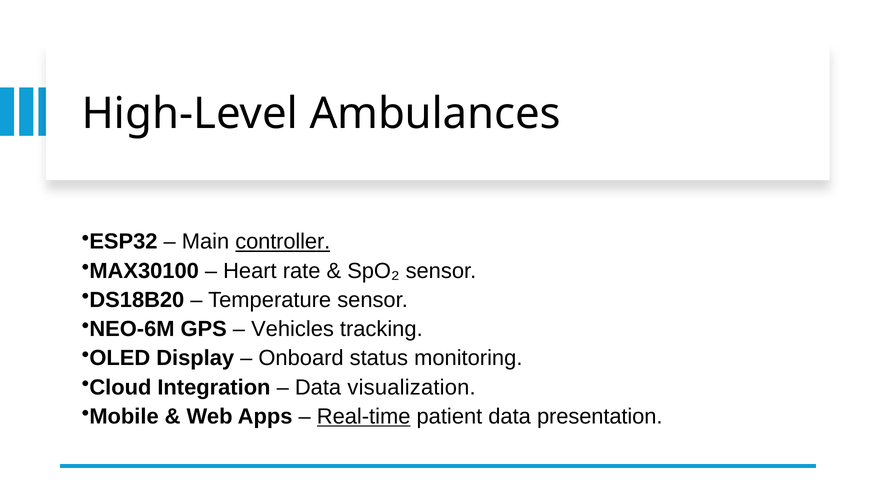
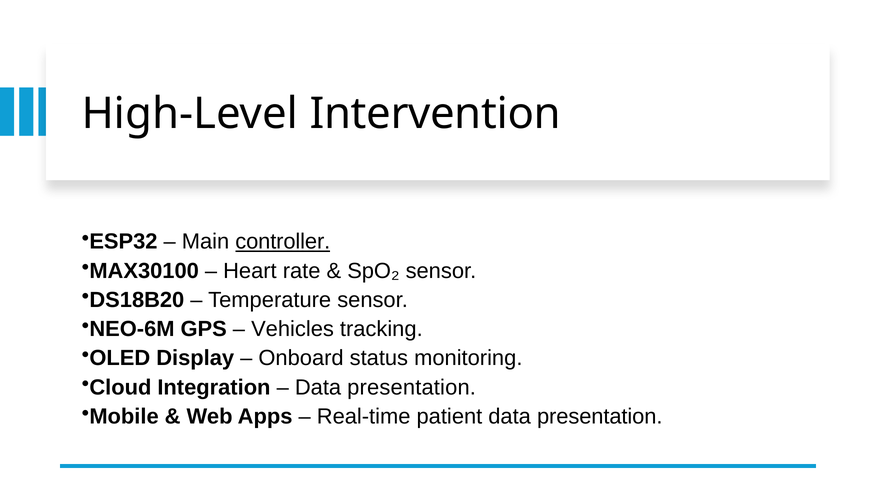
Ambulances: Ambulances -> Intervention
visualization at (412, 387): visualization -> presentation
Real-time underline: present -> none
